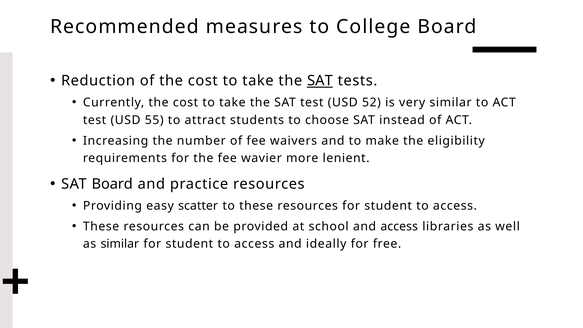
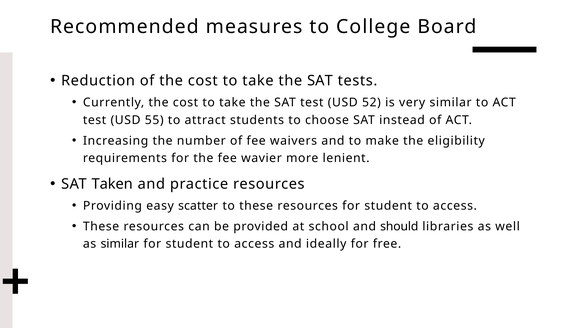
SAT at (320, 81) underline: present -> none
SAT Board: Board -> Taken
and access: access -> should
